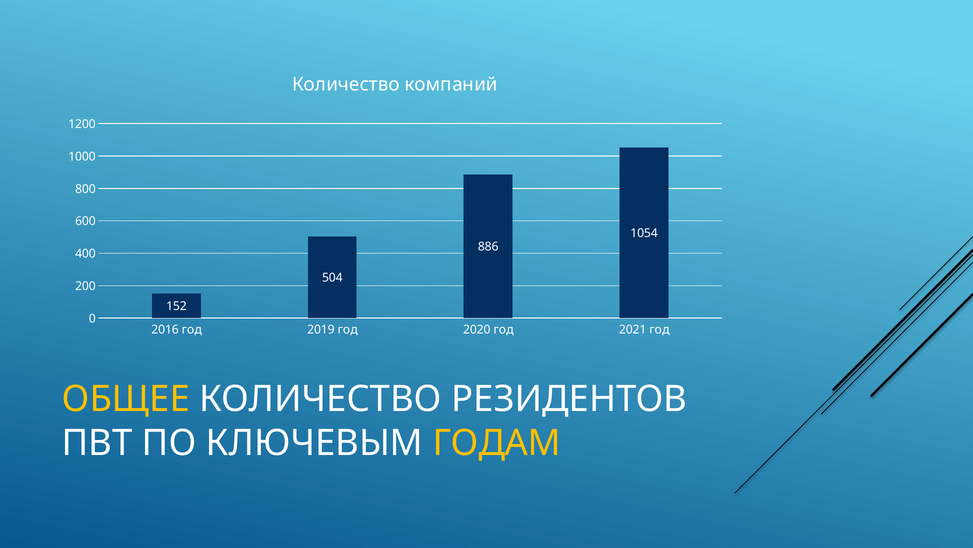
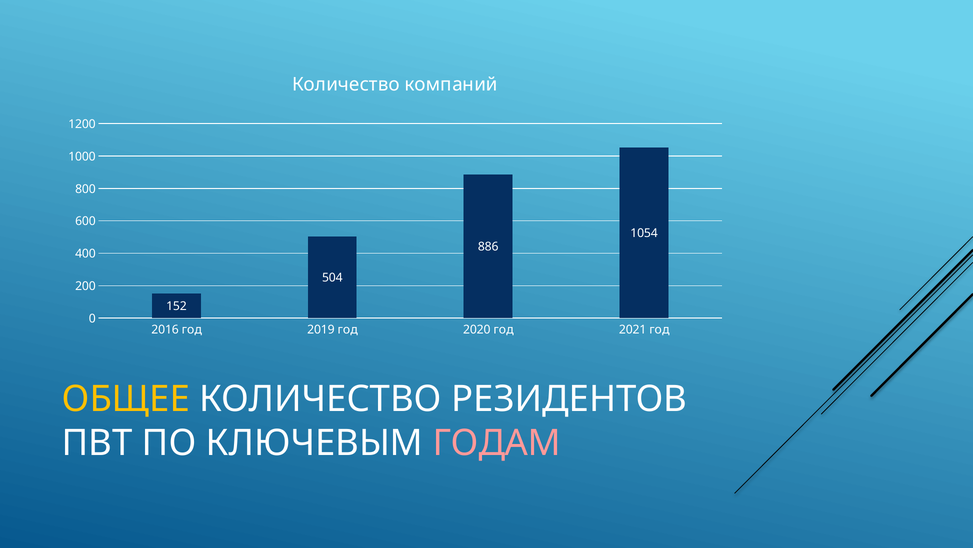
ГОДАМ colour: yellow -> pink
